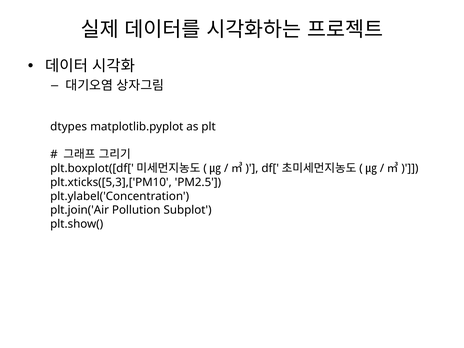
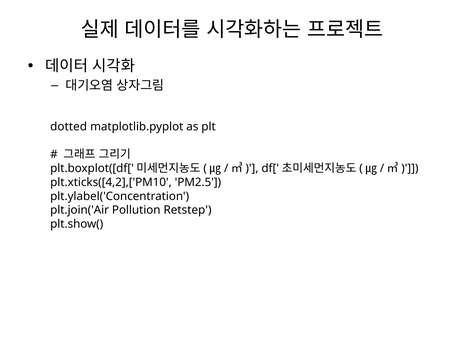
dtypes: dtypes -> dotted
plt.xticks([5,3],['PM10: plt.xticks([5,3],['PM10 -> plt.xticks([4,2],['PM10
Subplot: Subplot -> Retstep
